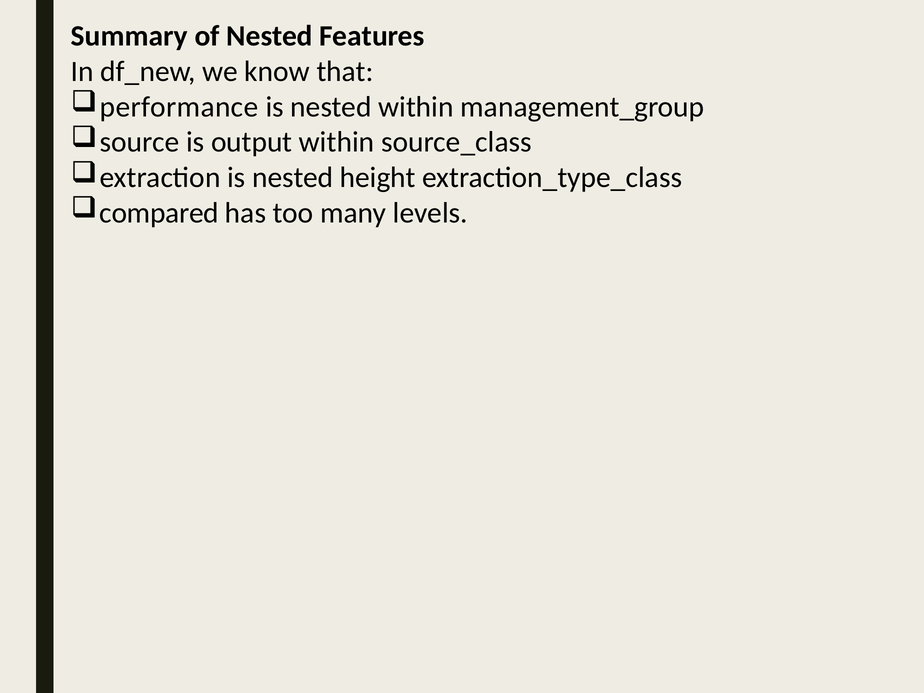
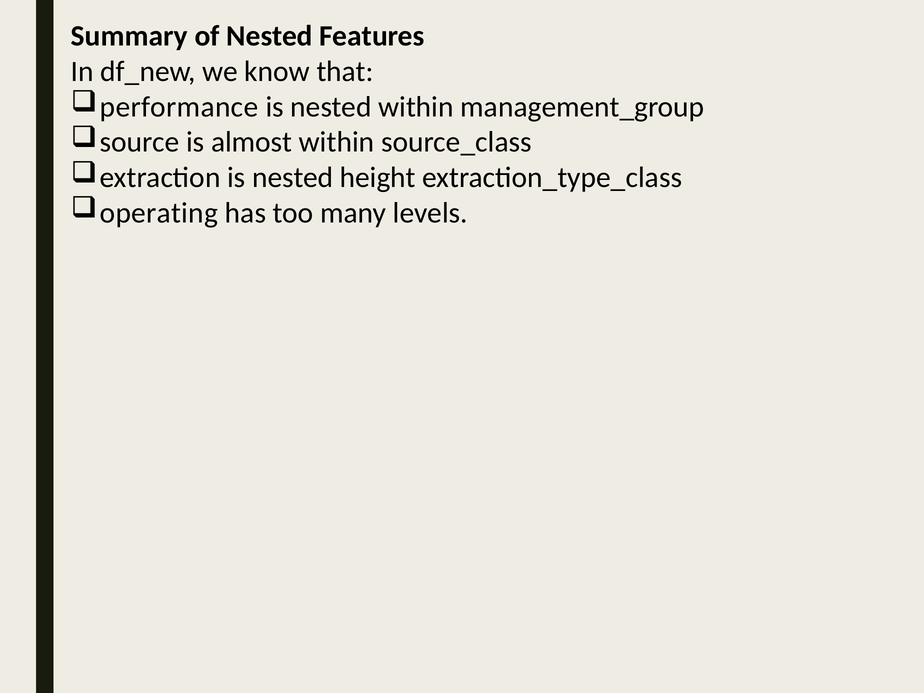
output: output -> almost
compared: compared -> operating
